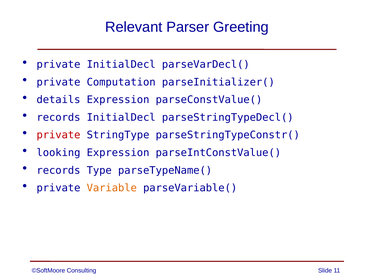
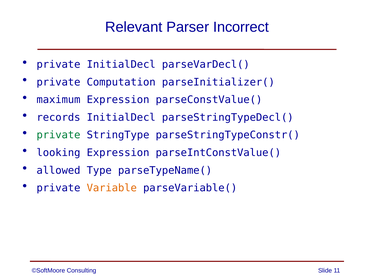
Greeting: Greeting -> Incorrect
details: details -> maximum
private at (58, 135) colour: red -> green
records at (58, 171): records -> allowed
